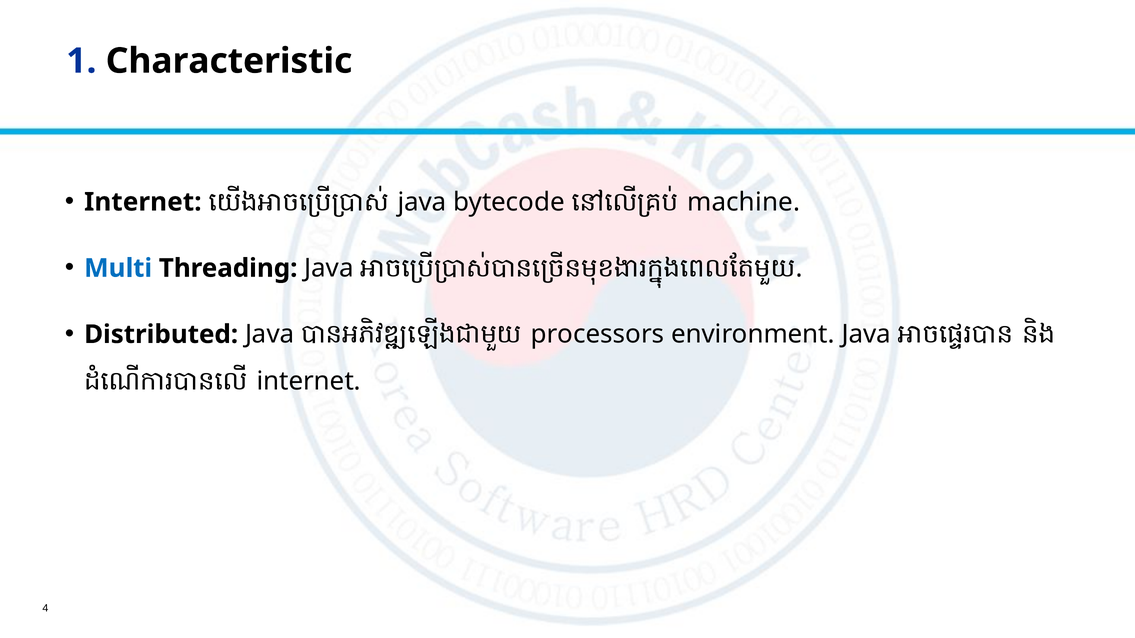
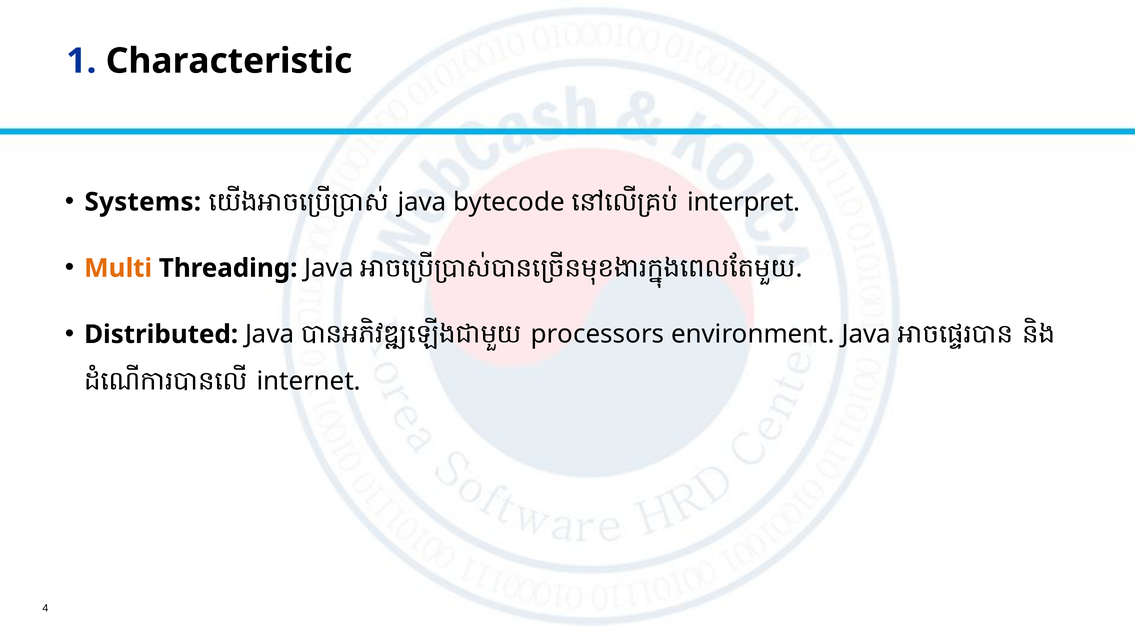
Internet at (143, 202): Internet -> Systems
machine: machine -> interpret
Multi colour: blue -> orange
